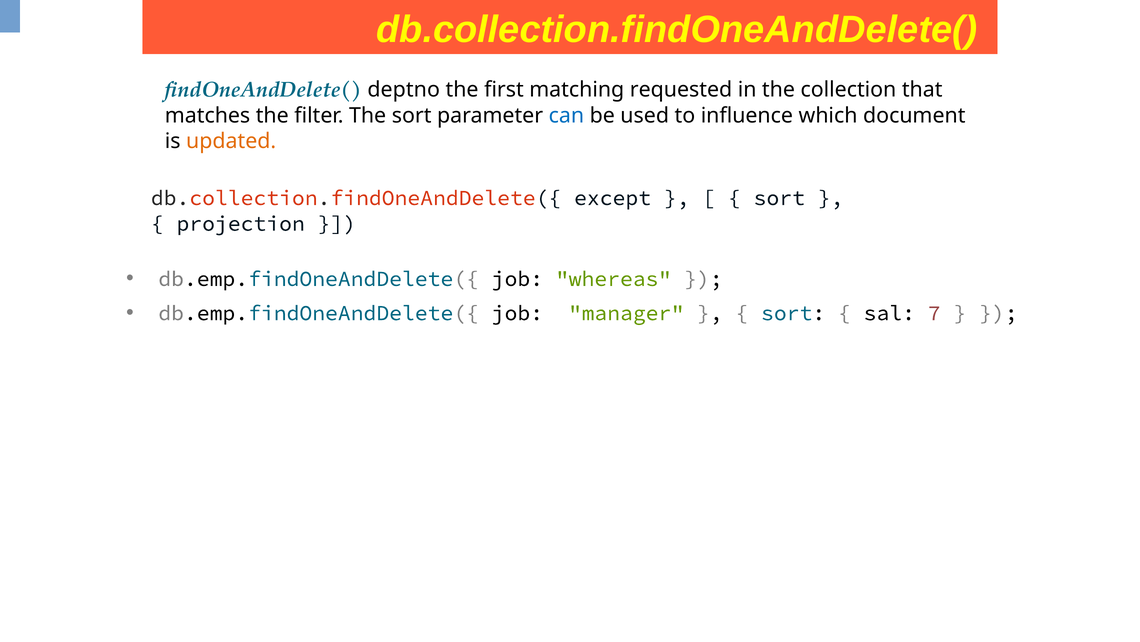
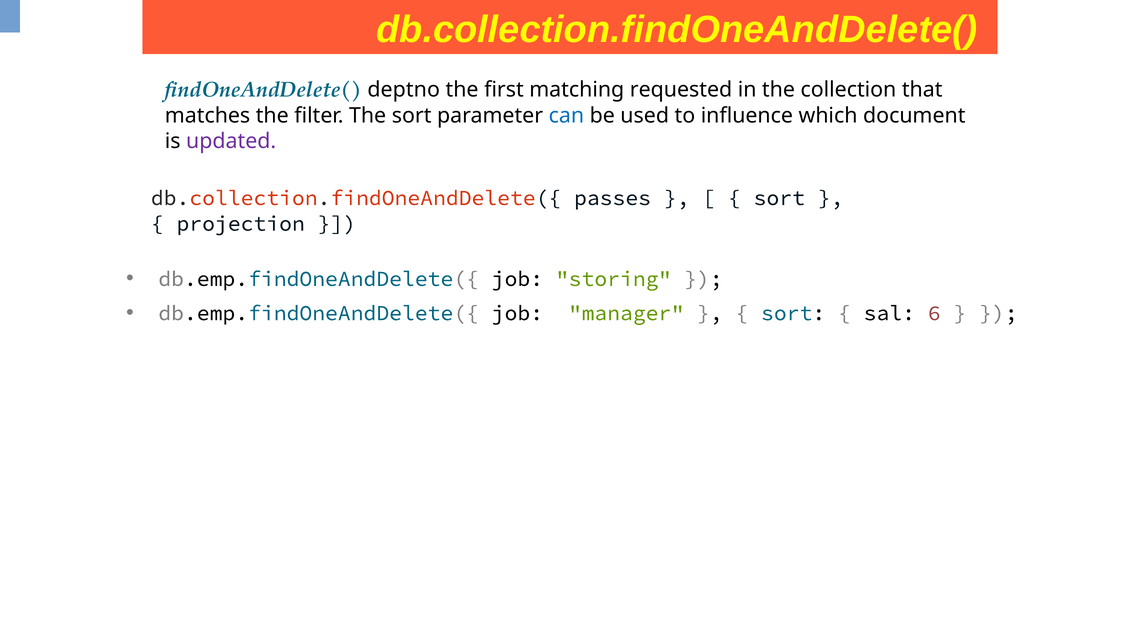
updated colour: orange -> purple
except: except -> passes
whereas: whereas -> storing
7: 7 -> 6
